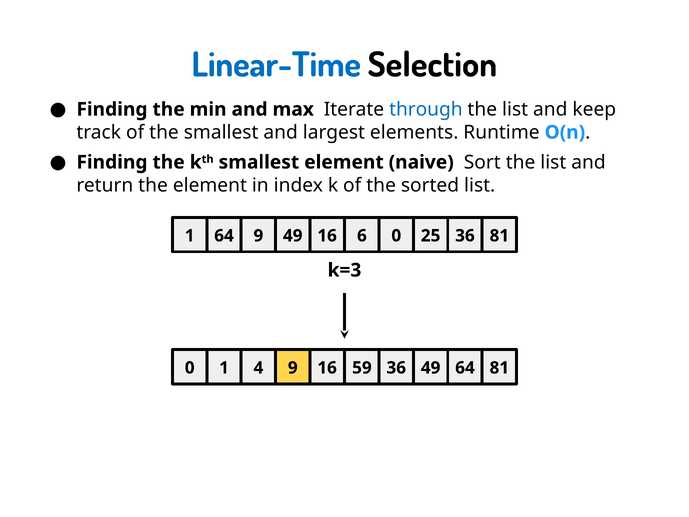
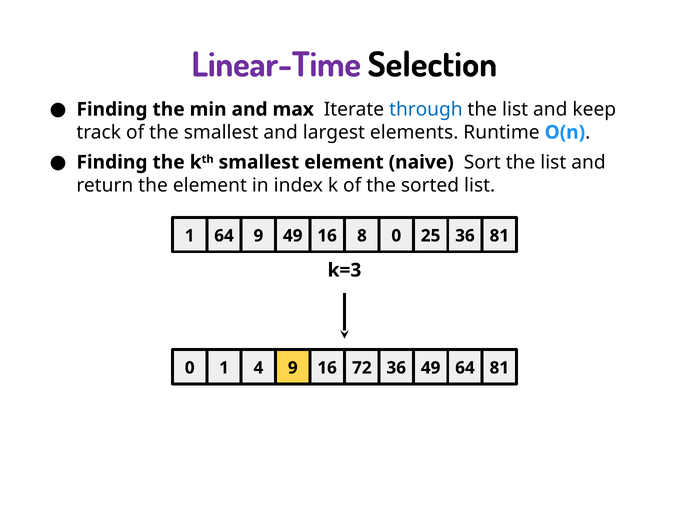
Linear-Time colour: blue -> purple
6: 6 -> 8
59: 59 -> 72
